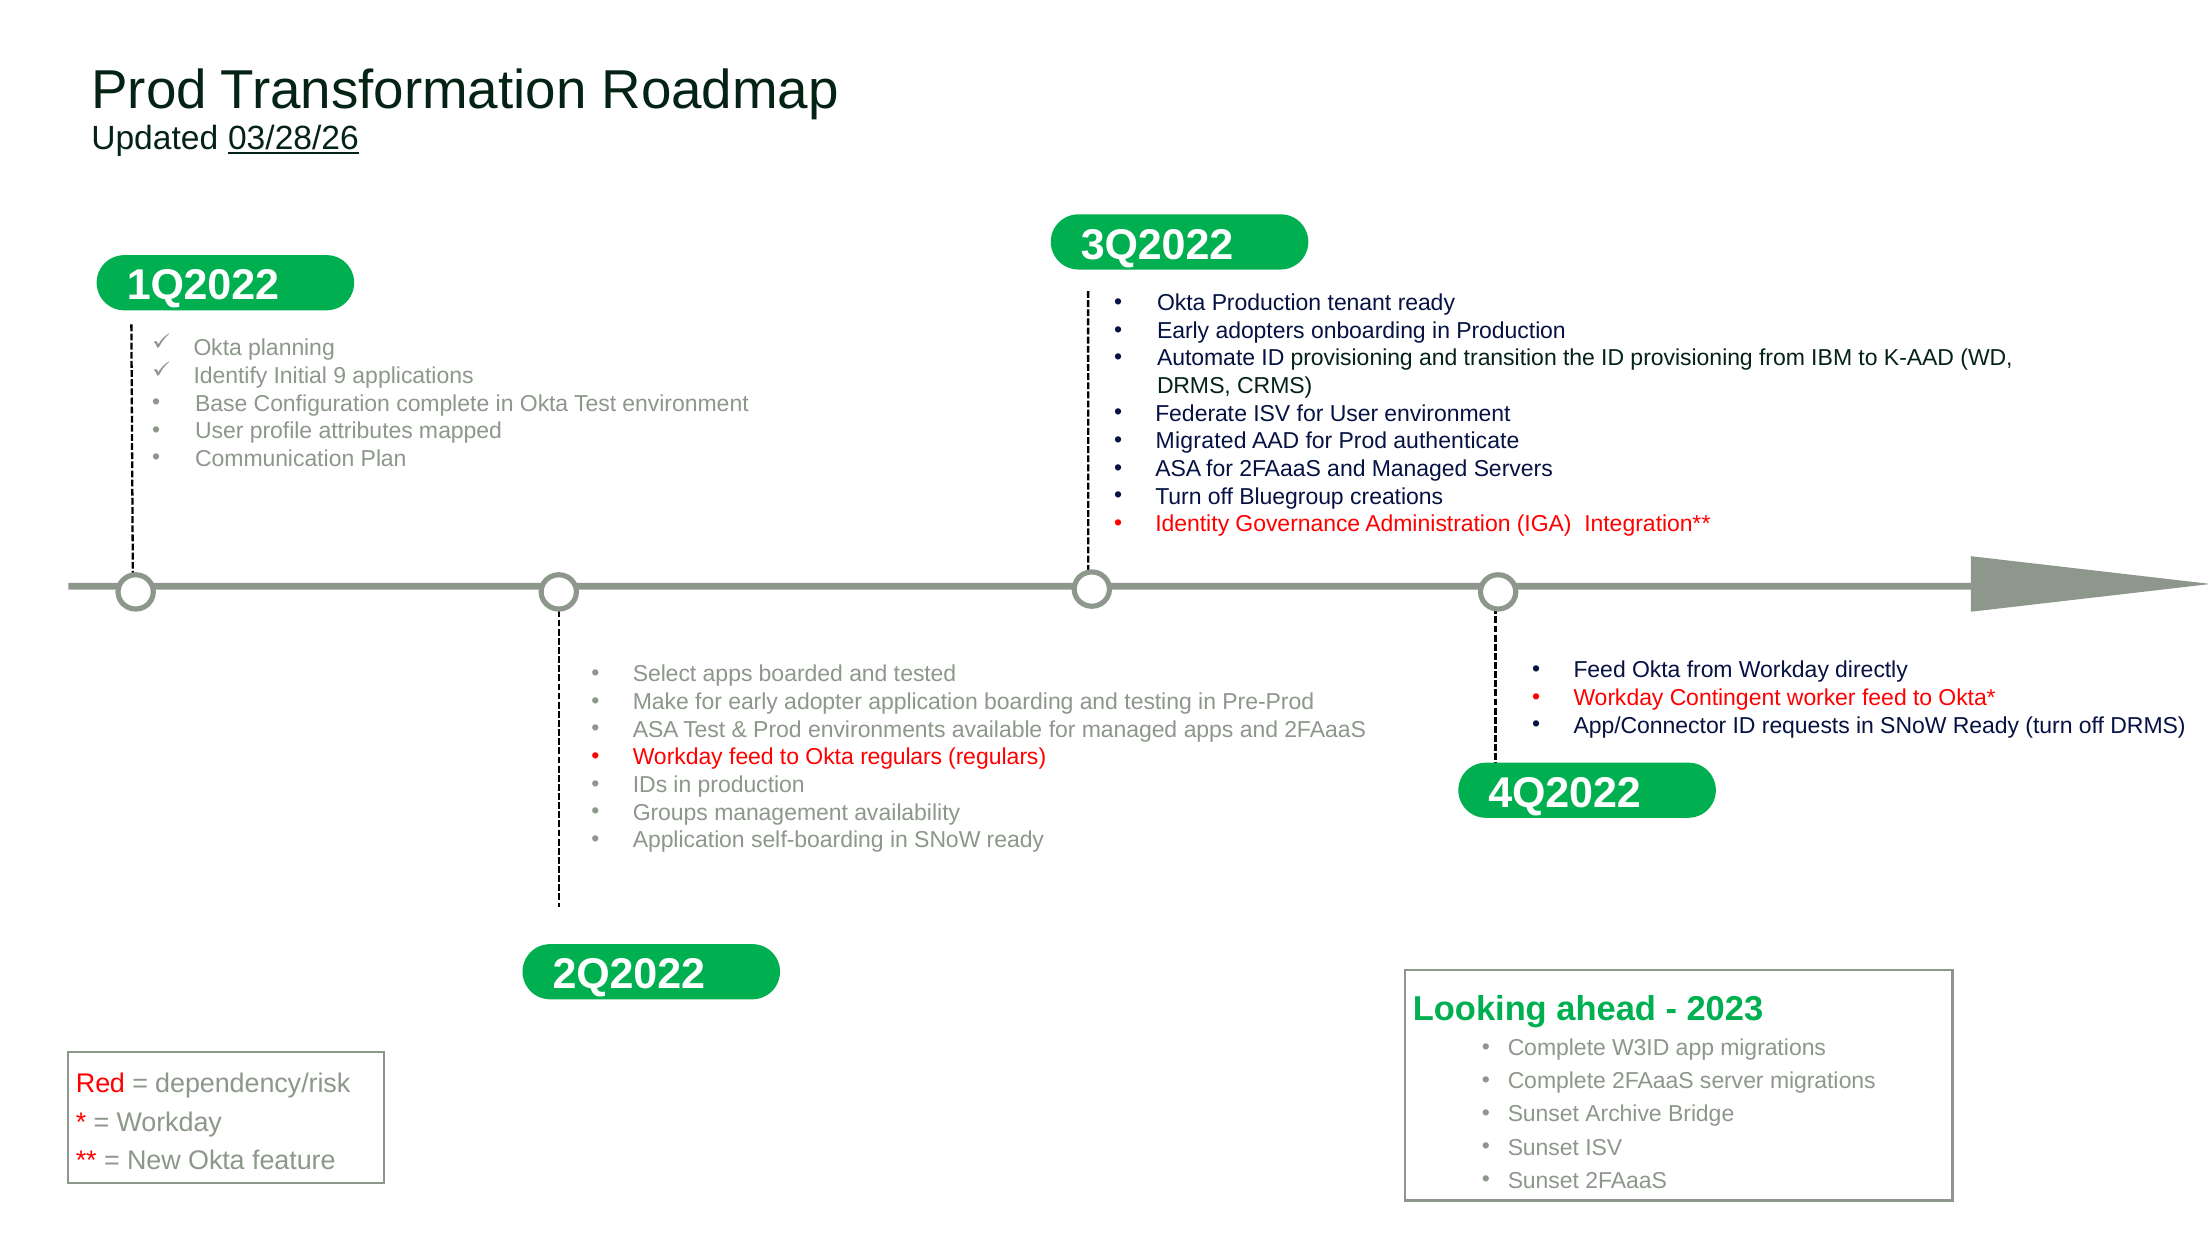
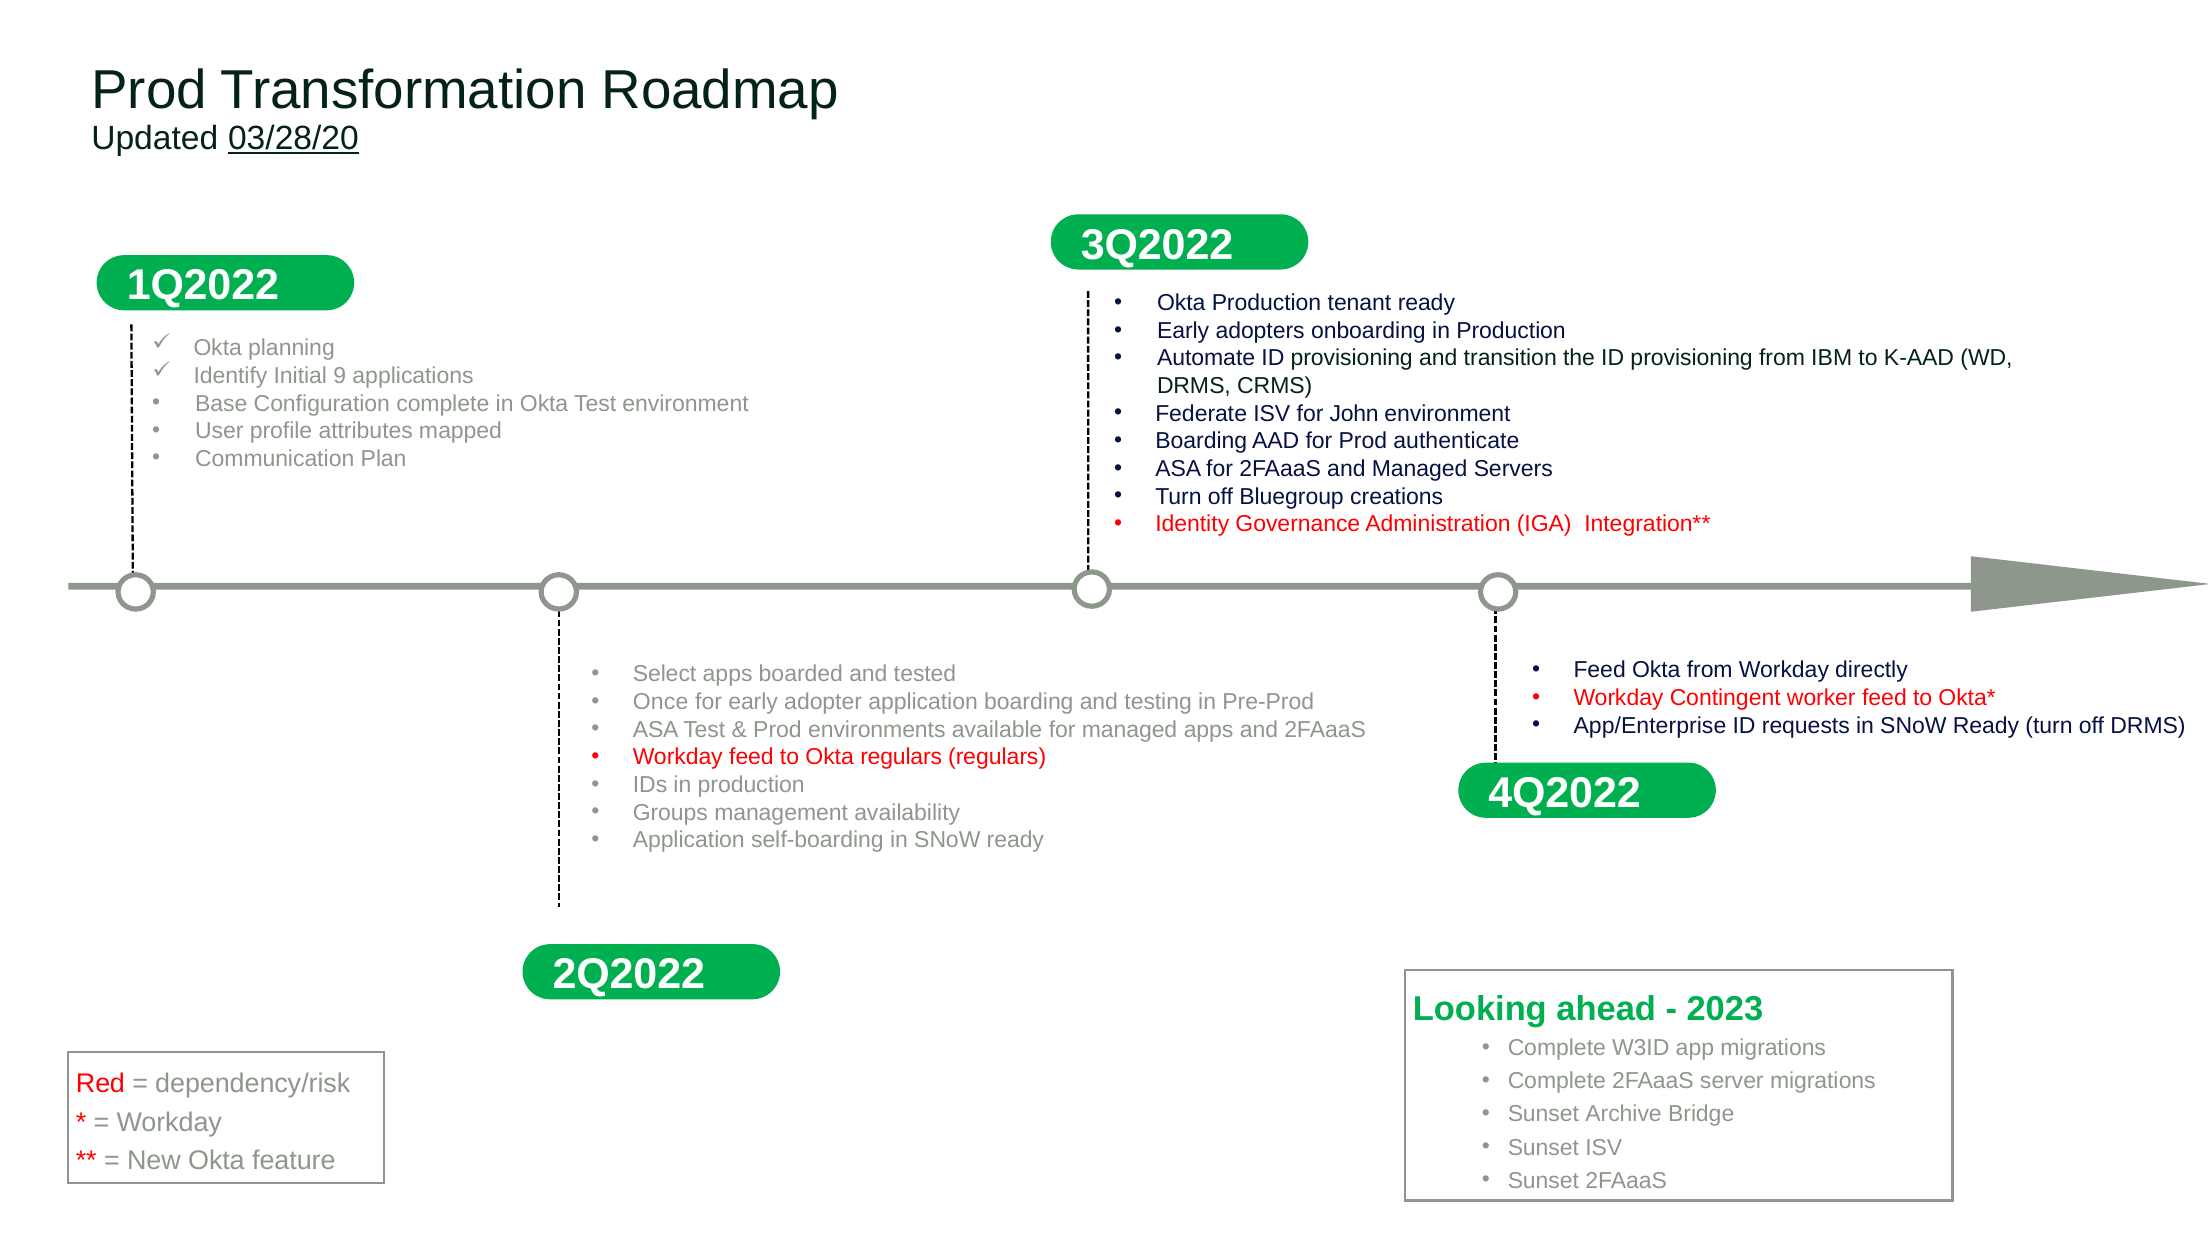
03/28/26: 03/28/26 -> 03/28/20
for User: User -> John
Migrated at (1201, 441): Migrated -> Boarding
Make: Make -> Once
App/Connector: App/Connector -> App/Enterprise
